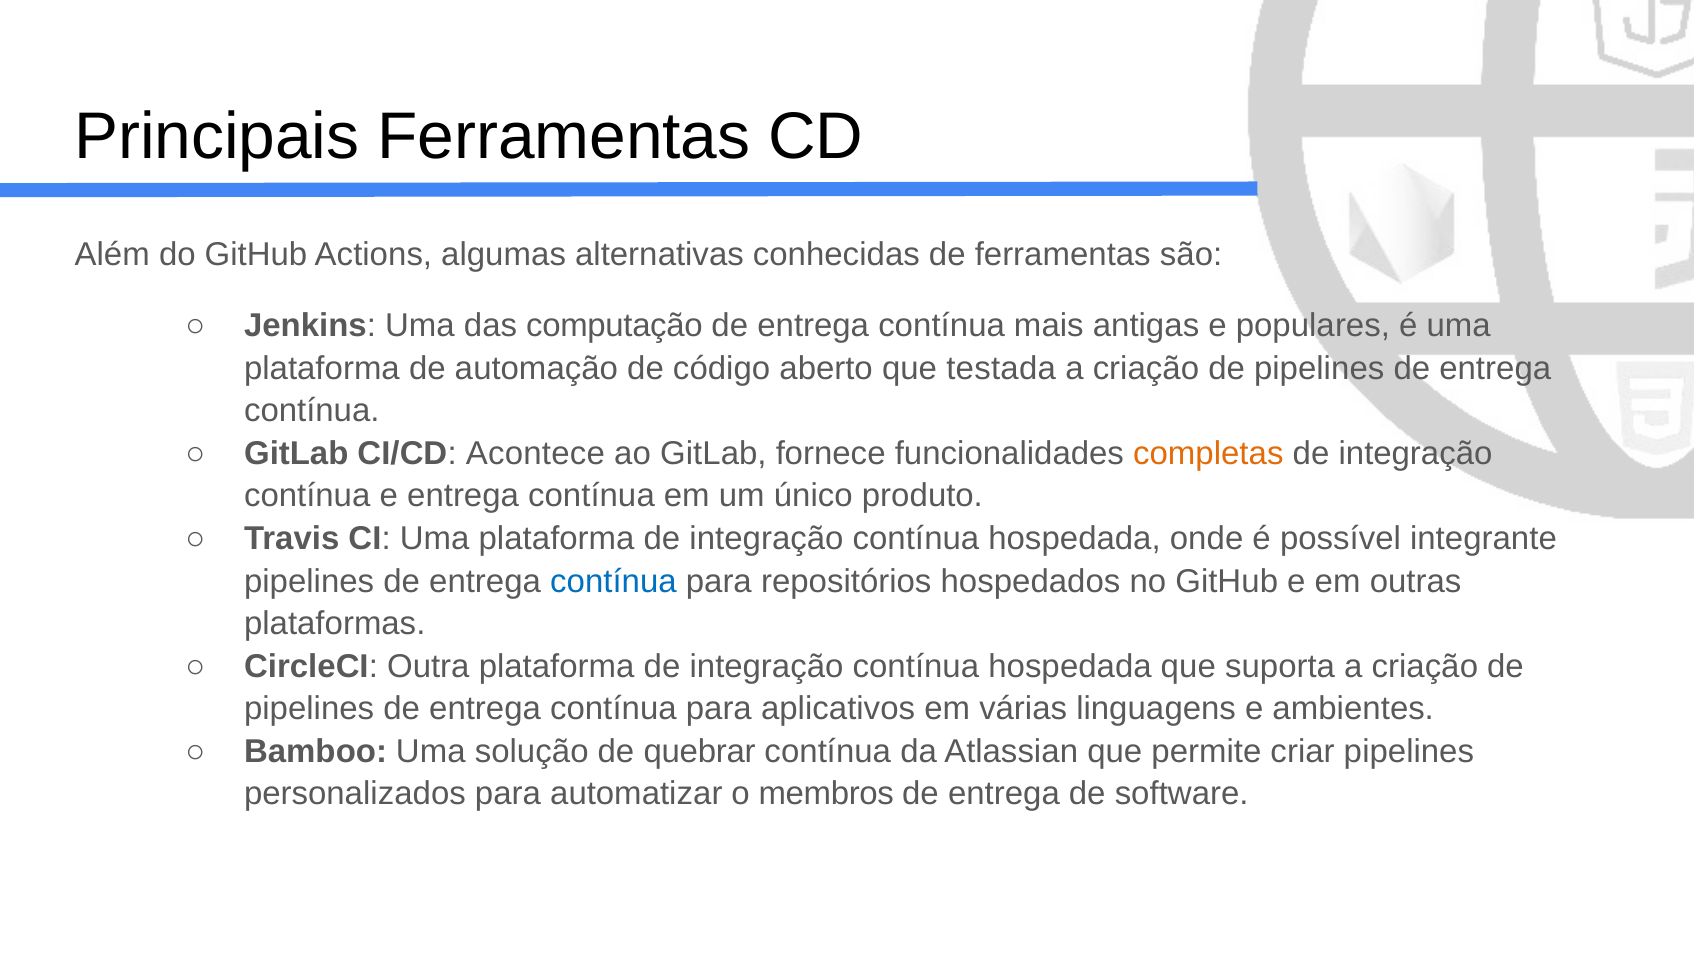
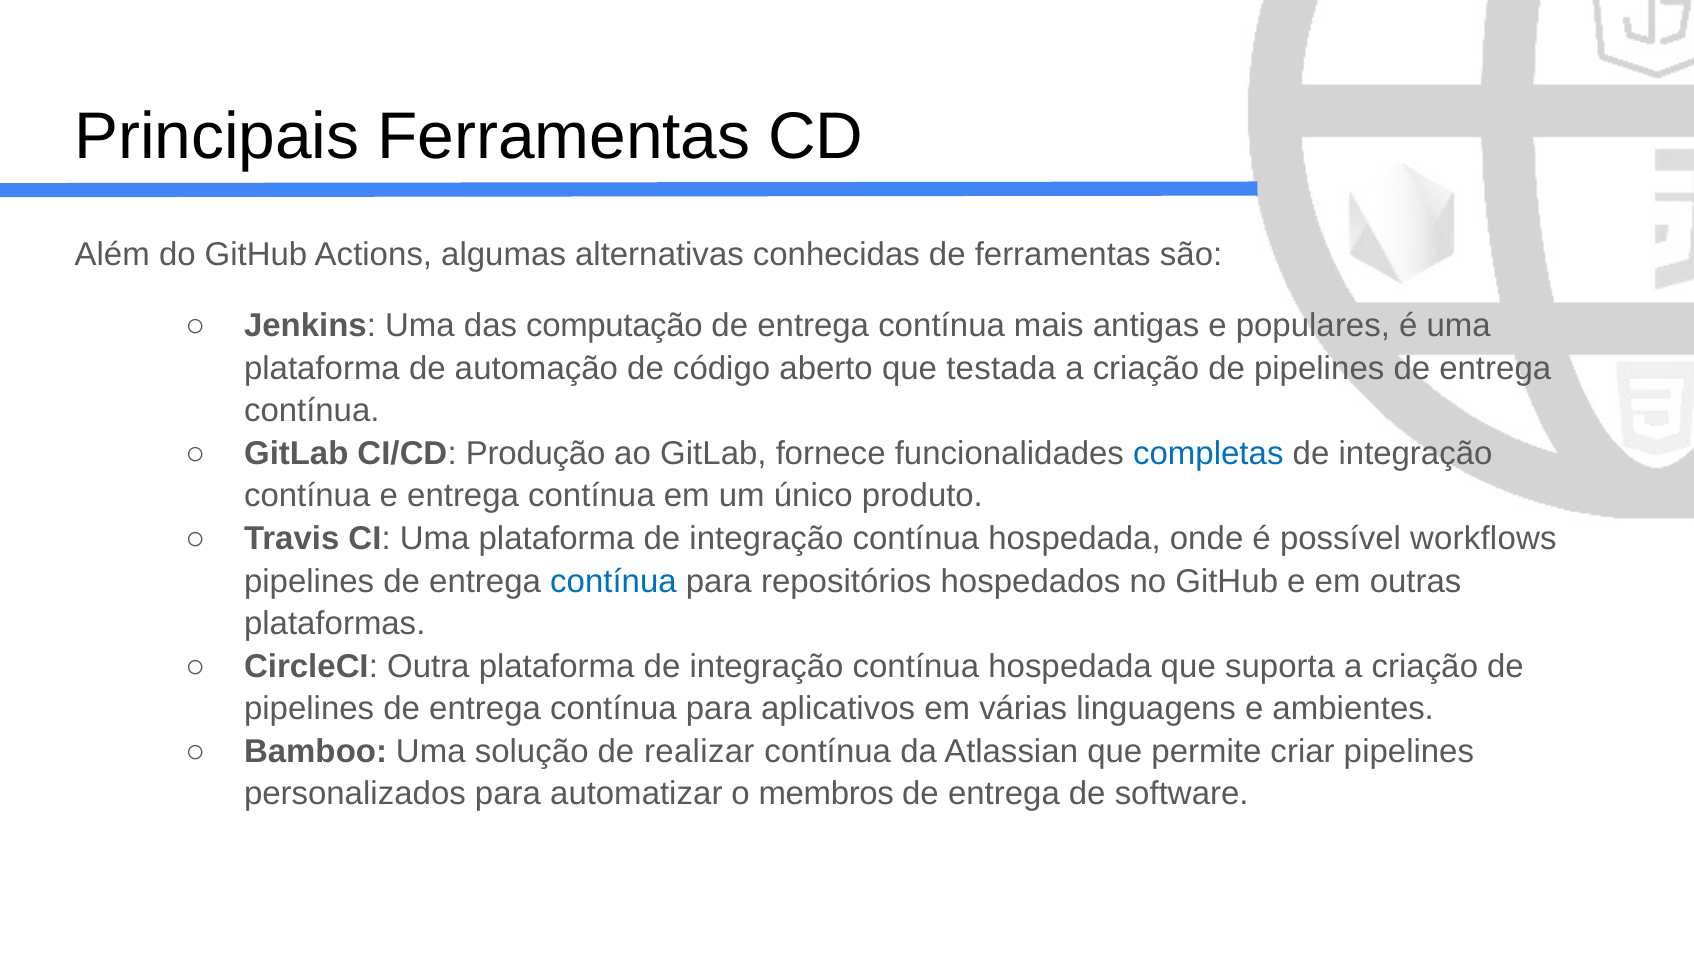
Acontece: Acontece -> Produção
completas colour: orange -> blue
integrante: integrante -> workflows
quebrar: quebrar -> realizar
